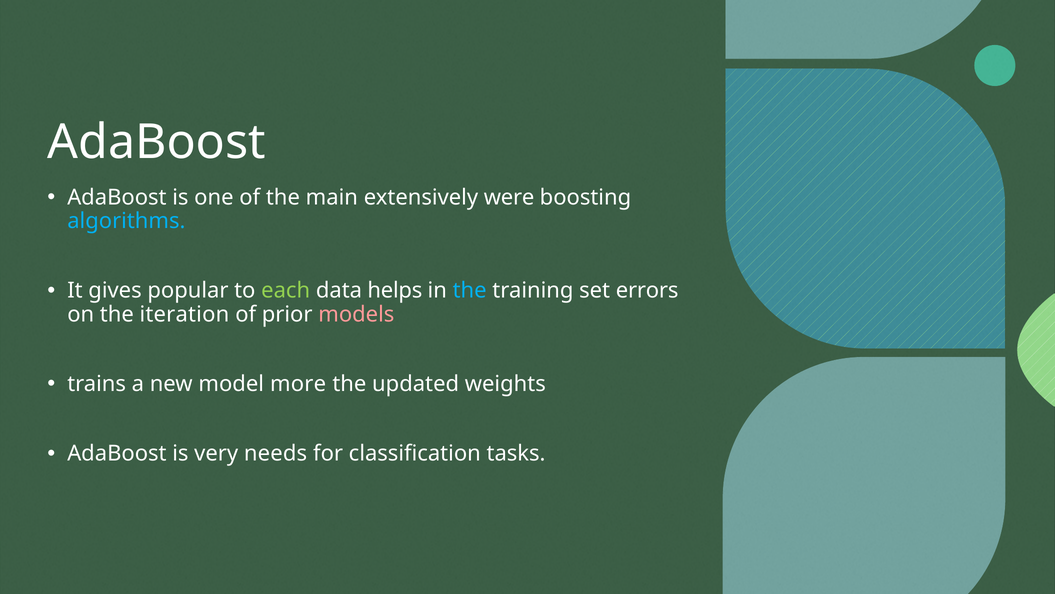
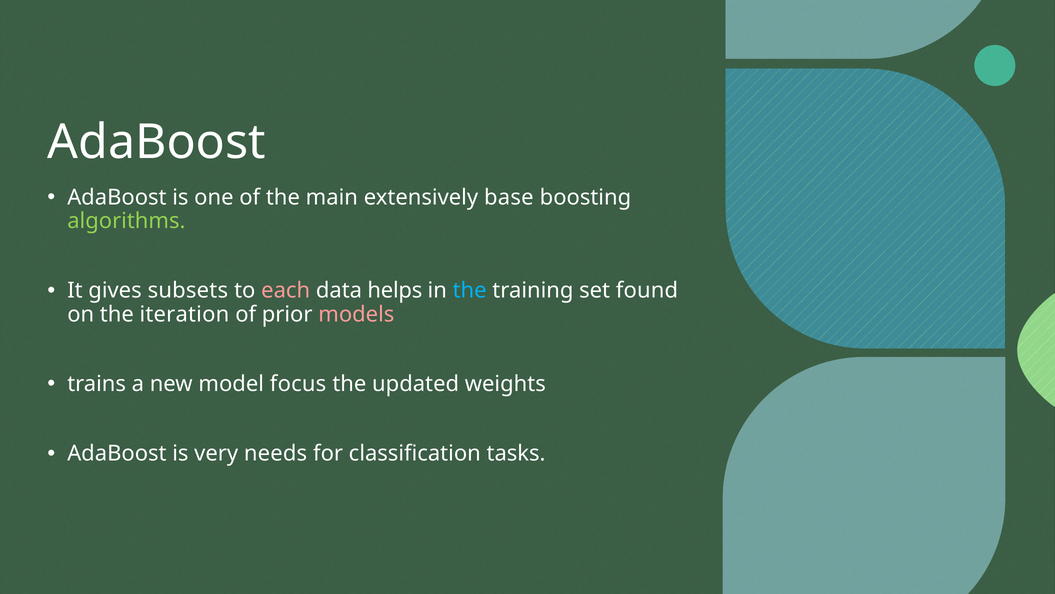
were: were -> base
algorithms colour: light blue -> light green
popular: popular -> subsets
each colour: light green -> pink
errors: errors -> found
more: more -> focus
